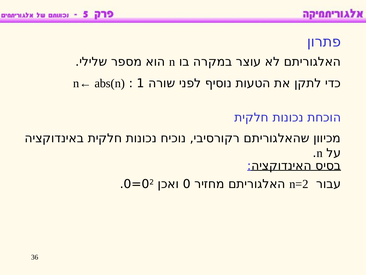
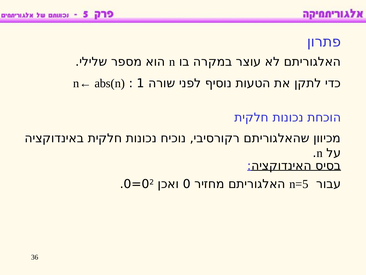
n=2: n=2 -> n=5
